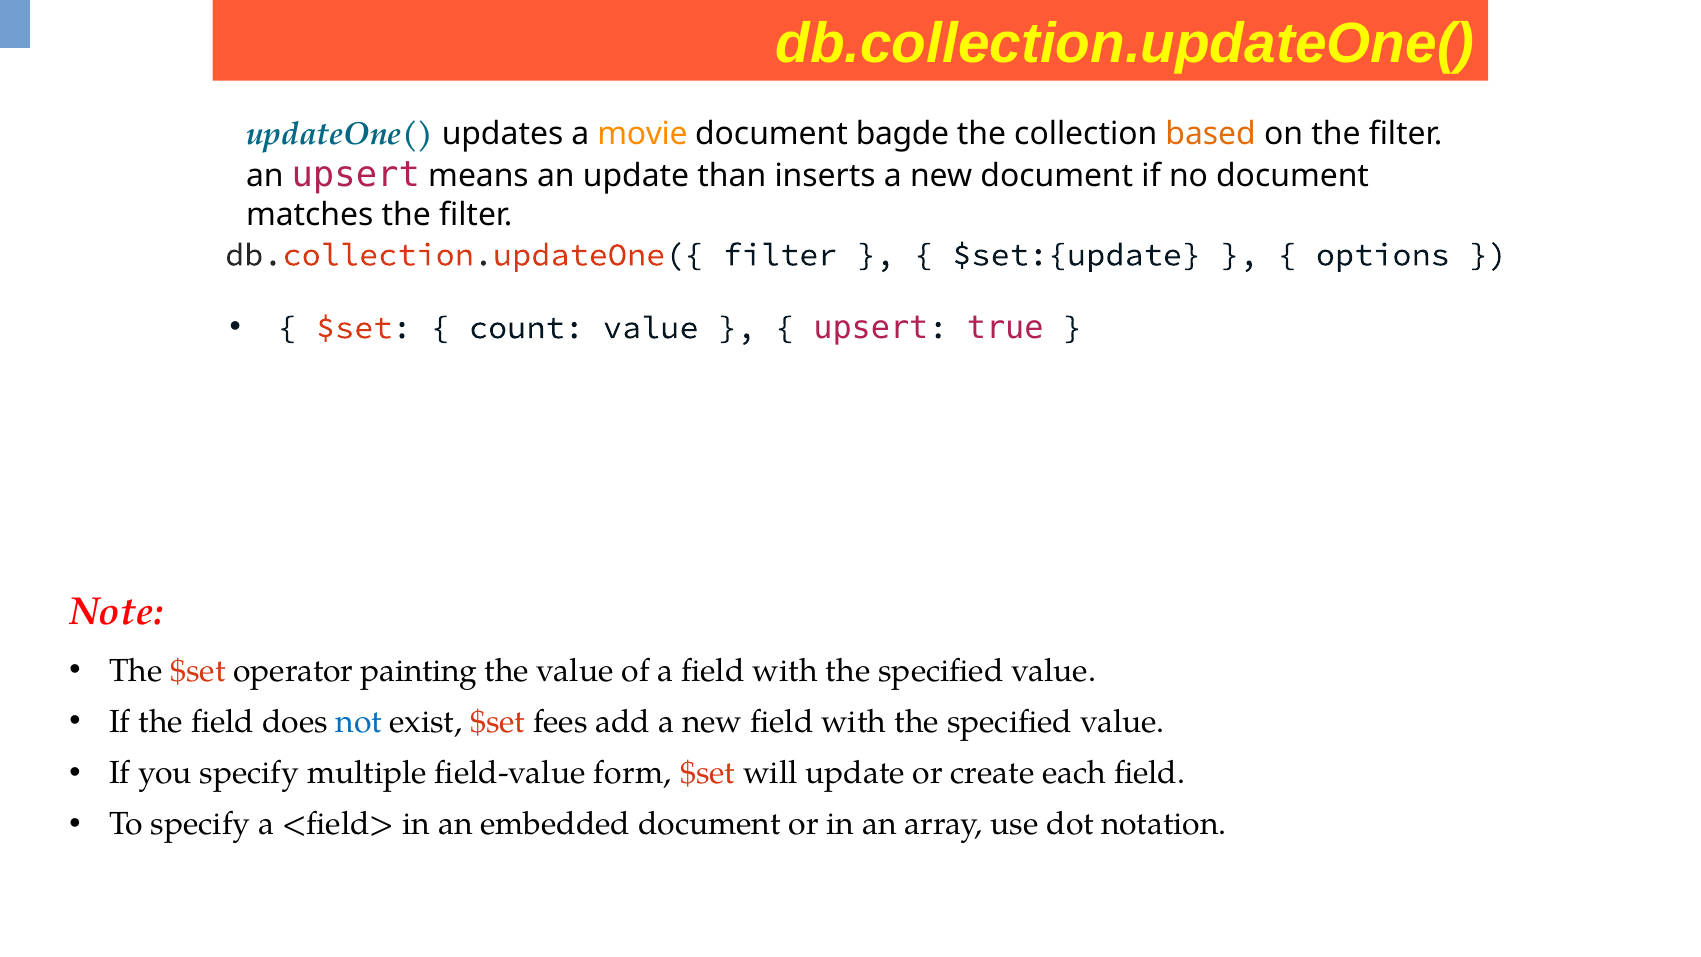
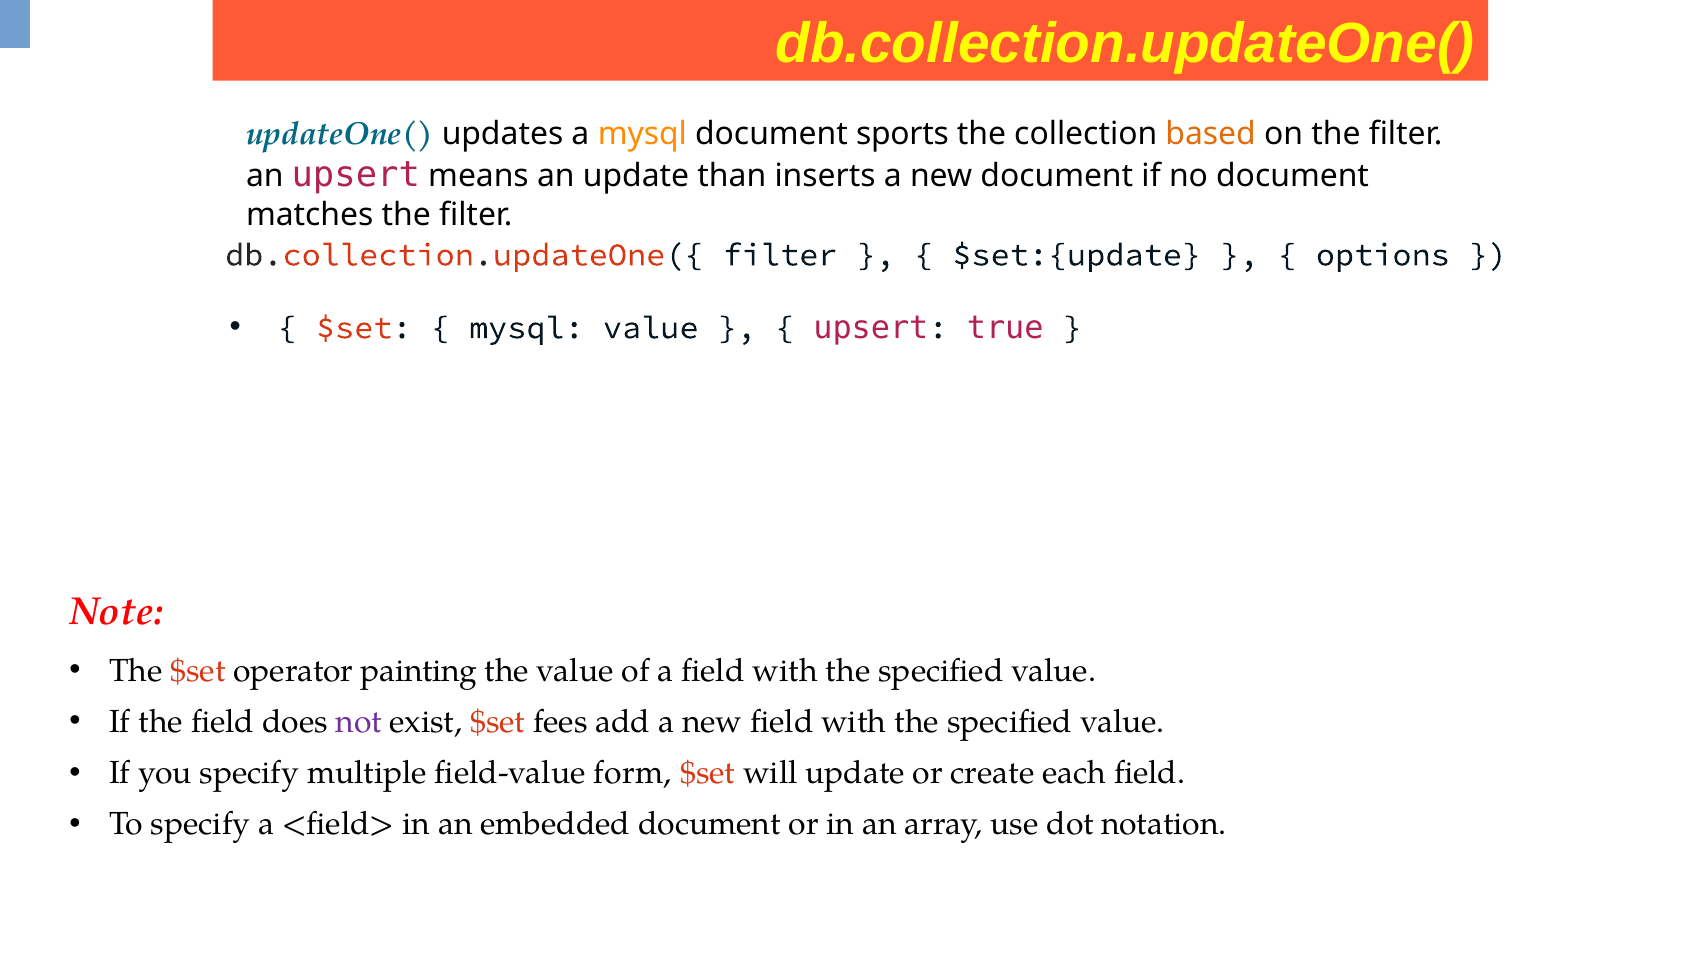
a movie: movie -> mysql
bagde: bagde -> sports
count at (526, 328): count -> mysql
not colour: blue -> purple
